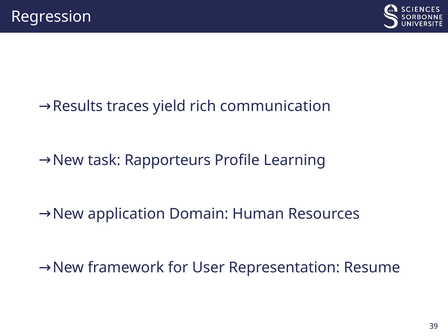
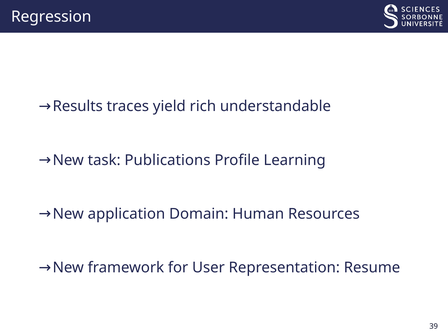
communication: communication -> understandable
Rapporteurs: Rapporteurs -> Publications
